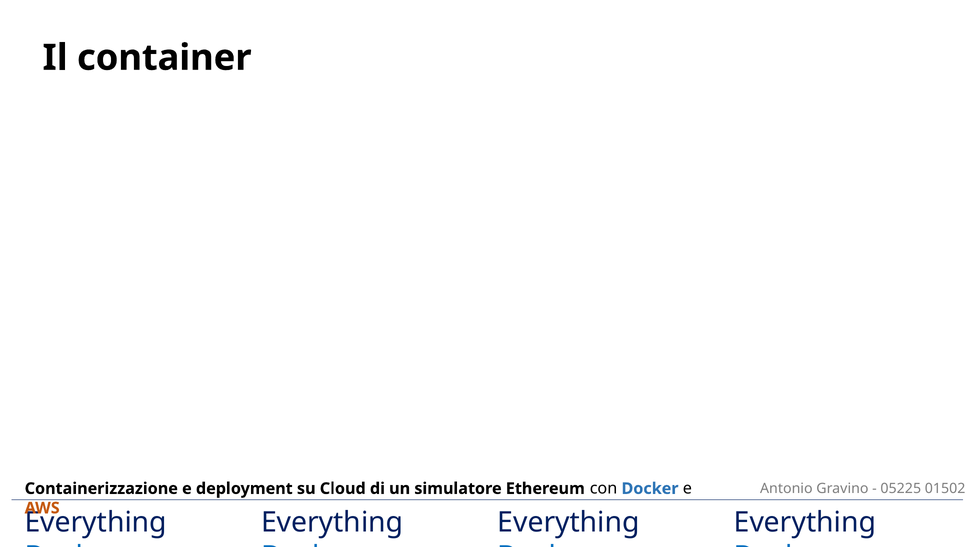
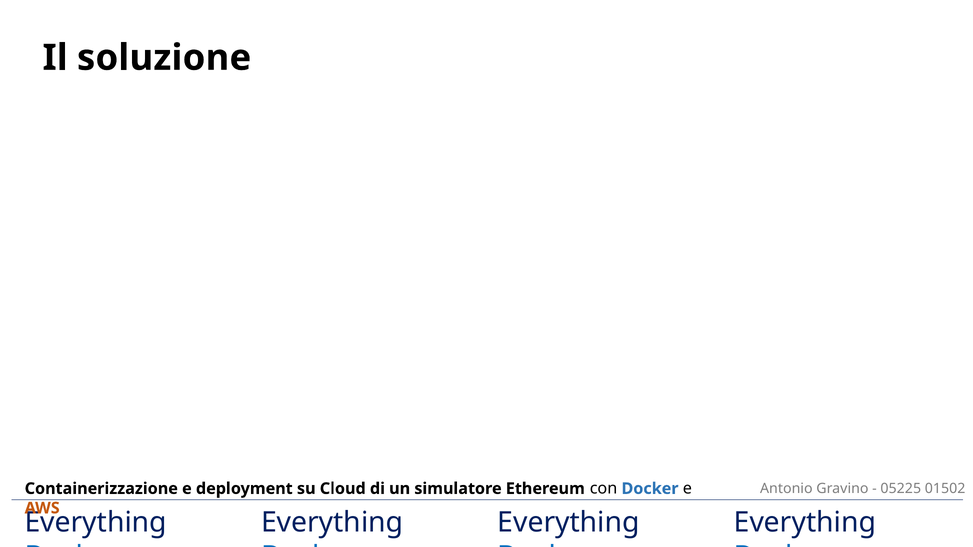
container: container -> soluzione
